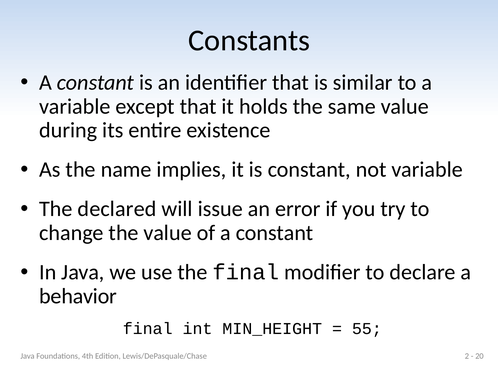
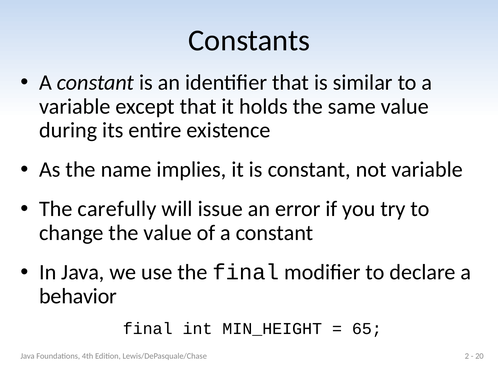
declared: declared -> carefully
55: 55 -> 65
